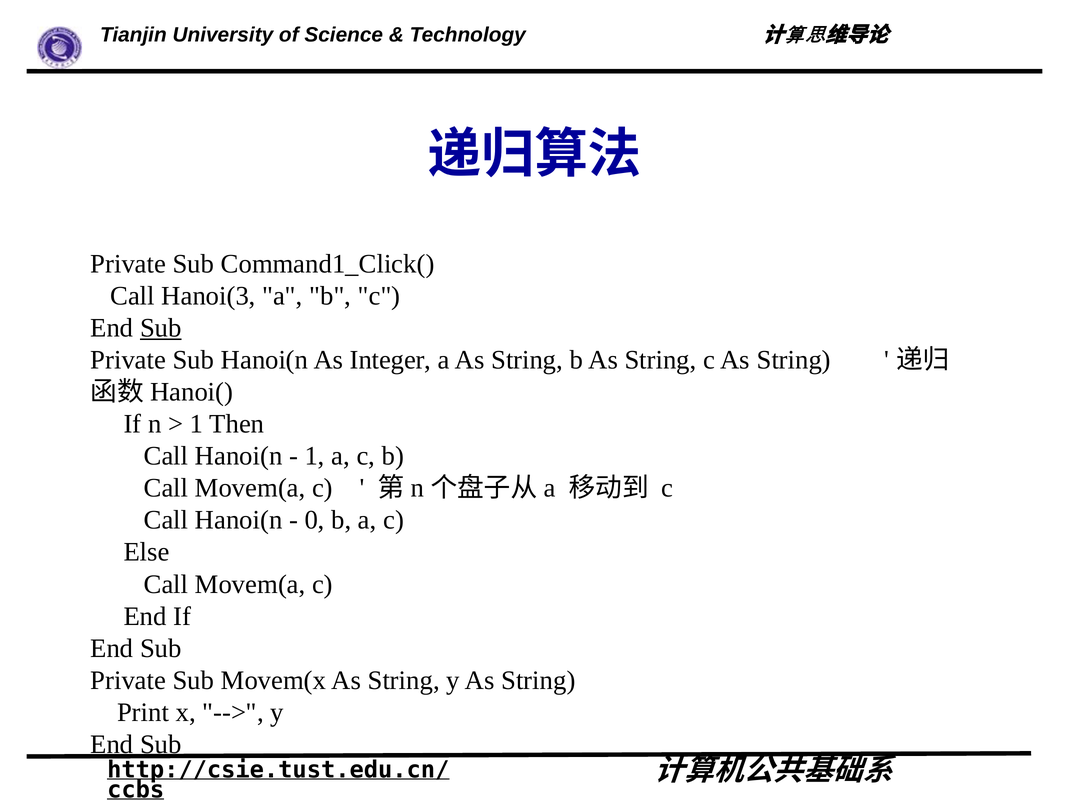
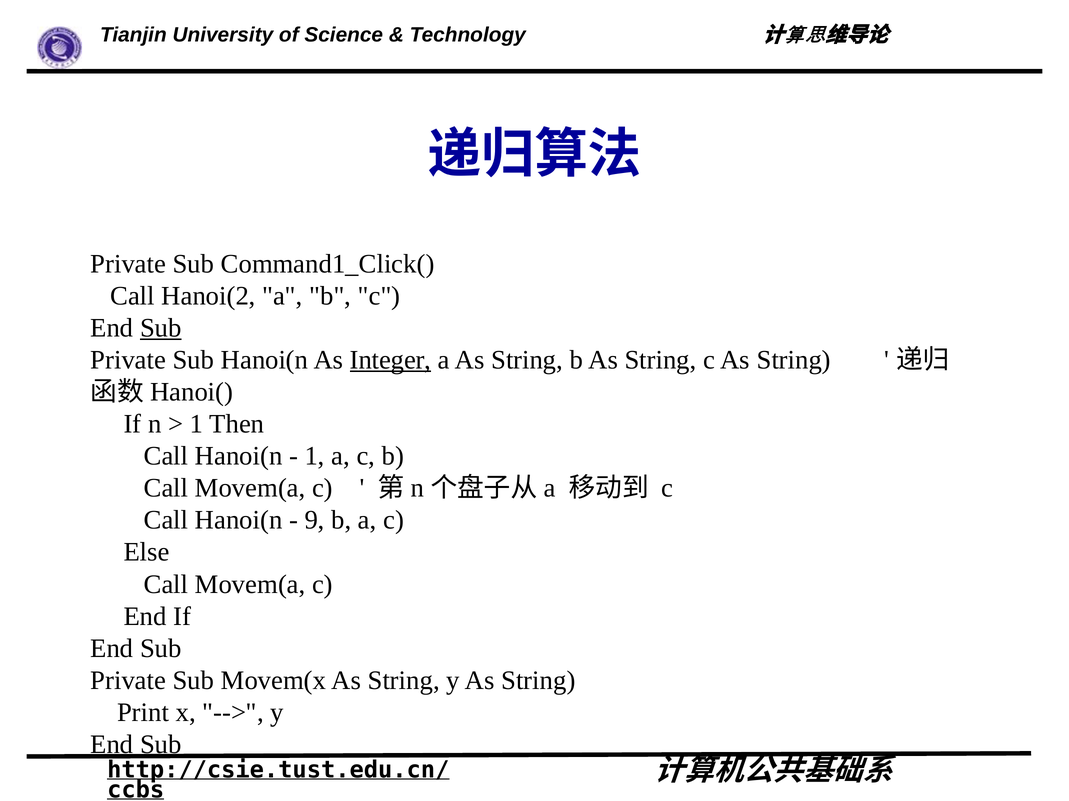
Hanoi(3: Hanoi(3 -> Hanoi(2
Integer underline: none -> present
0: 0 -> 9
